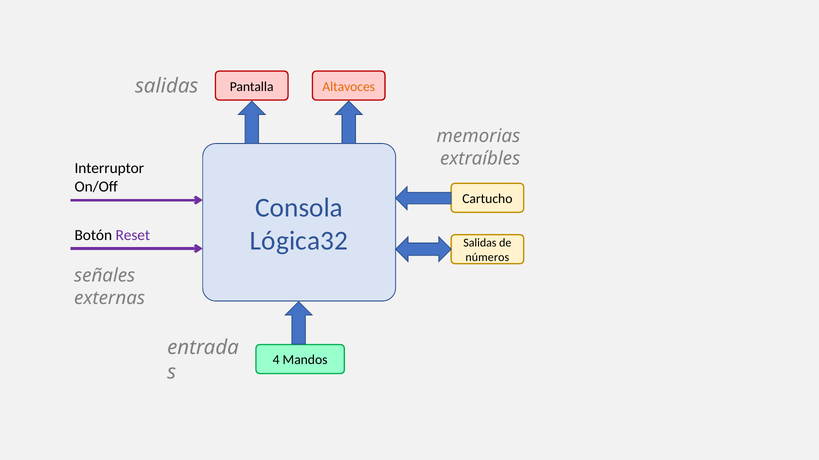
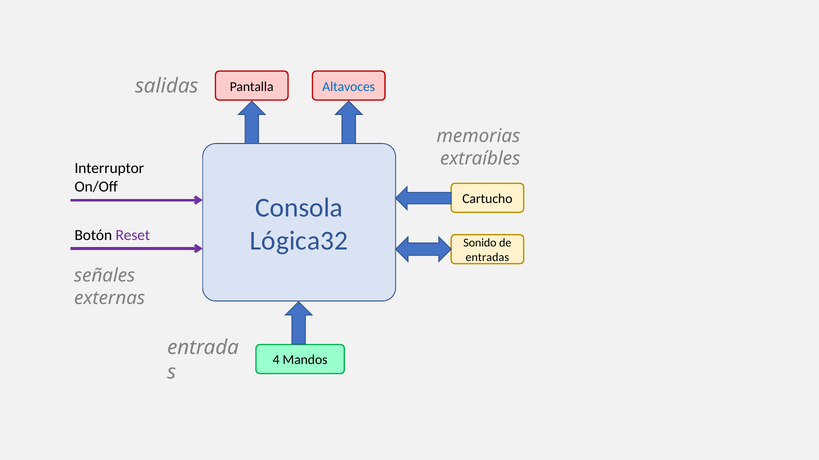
Altavoces colour: orange -> blue
Salidas at (480, 243): Salidas -> Sonido
números: números -> entradas
